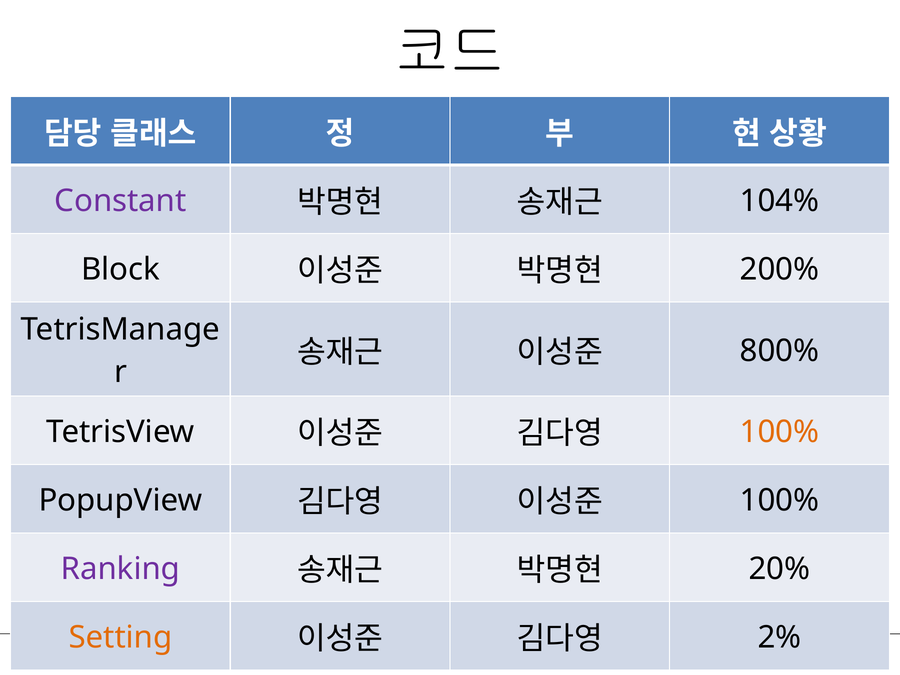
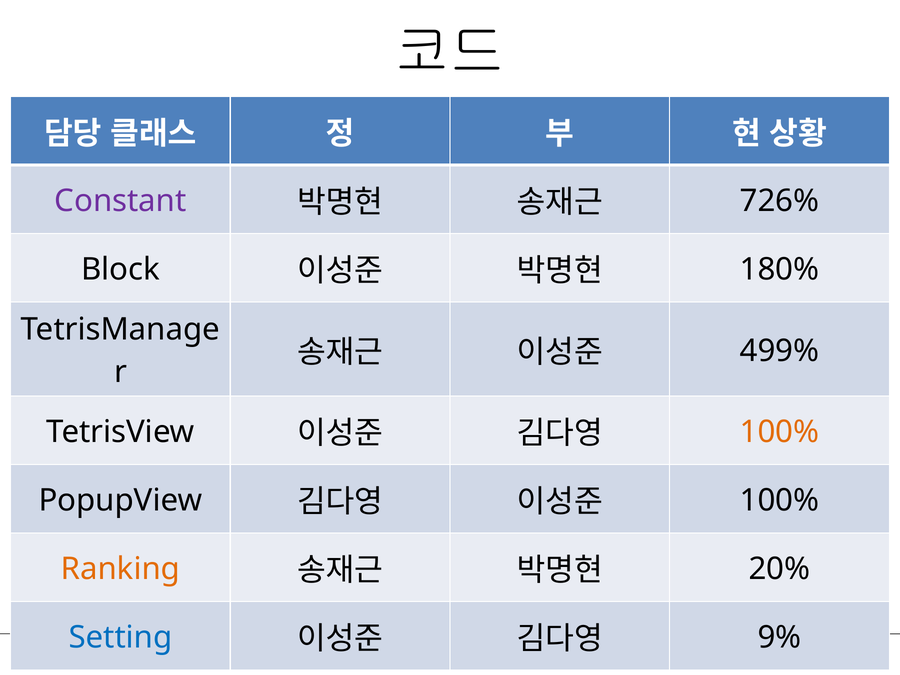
104%: 104% -> 726%
200%: 200% -> 180%
800%: 800% -> 499%
Ranking colour: purple -> orange
Setting colour: orange -> blue
2%: 2% -> 9%
